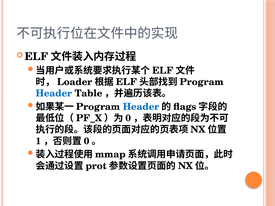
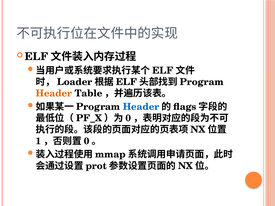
Header at (54, 94) colour: blue -> orange
